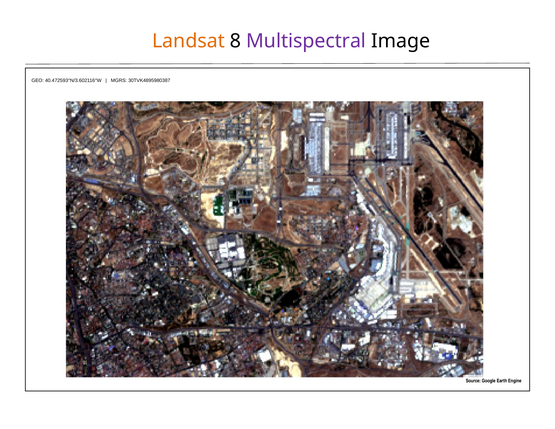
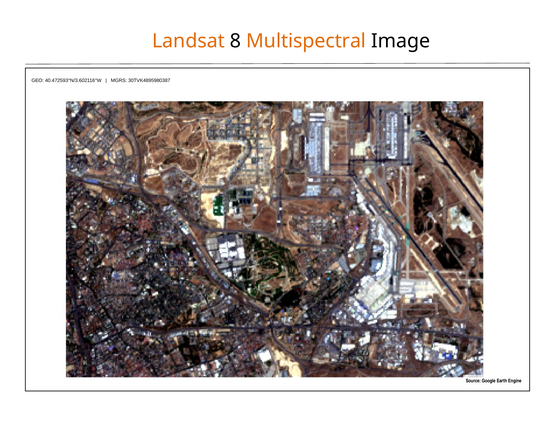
Multispectral colour: purple -> orange
